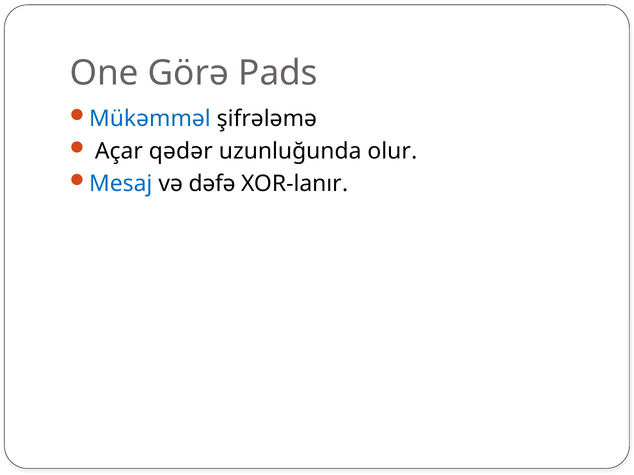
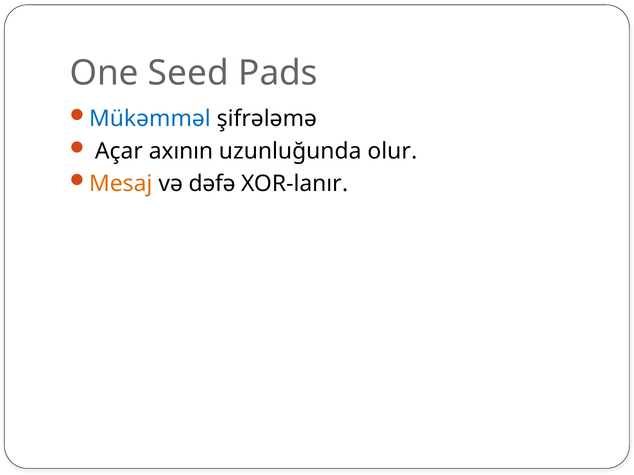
Görə: Görə -> Seed
qədər: qədər -> axının
Mesaj colour: blue -> orange
